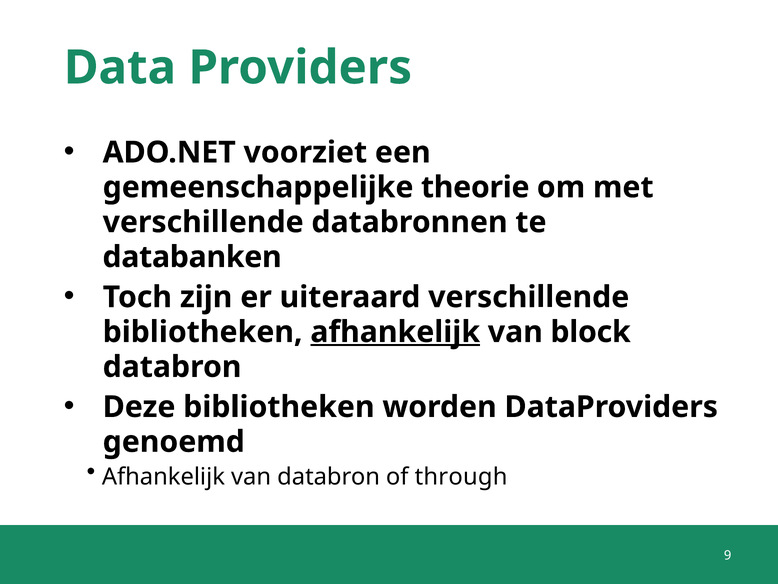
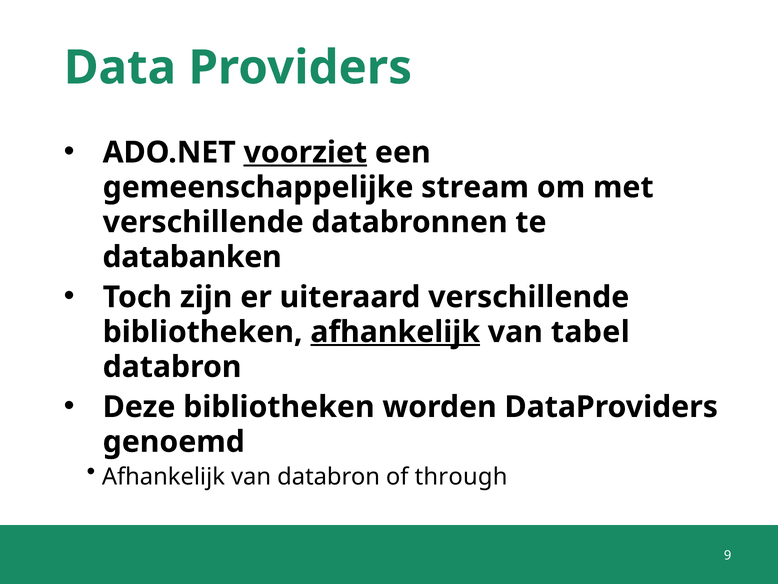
voorziet underline: none -> present
theorie: theorie -> stream
block: block -> tabel
